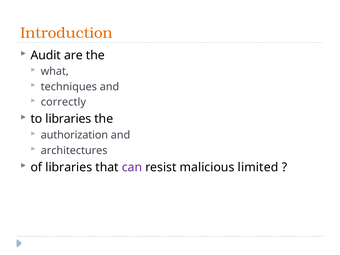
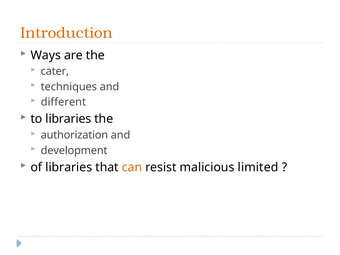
Audit: Audit -> Ways
what: what -> cater
correctly: correctly -> different
architectures: architectures -> development
can colour: purple -> orange
